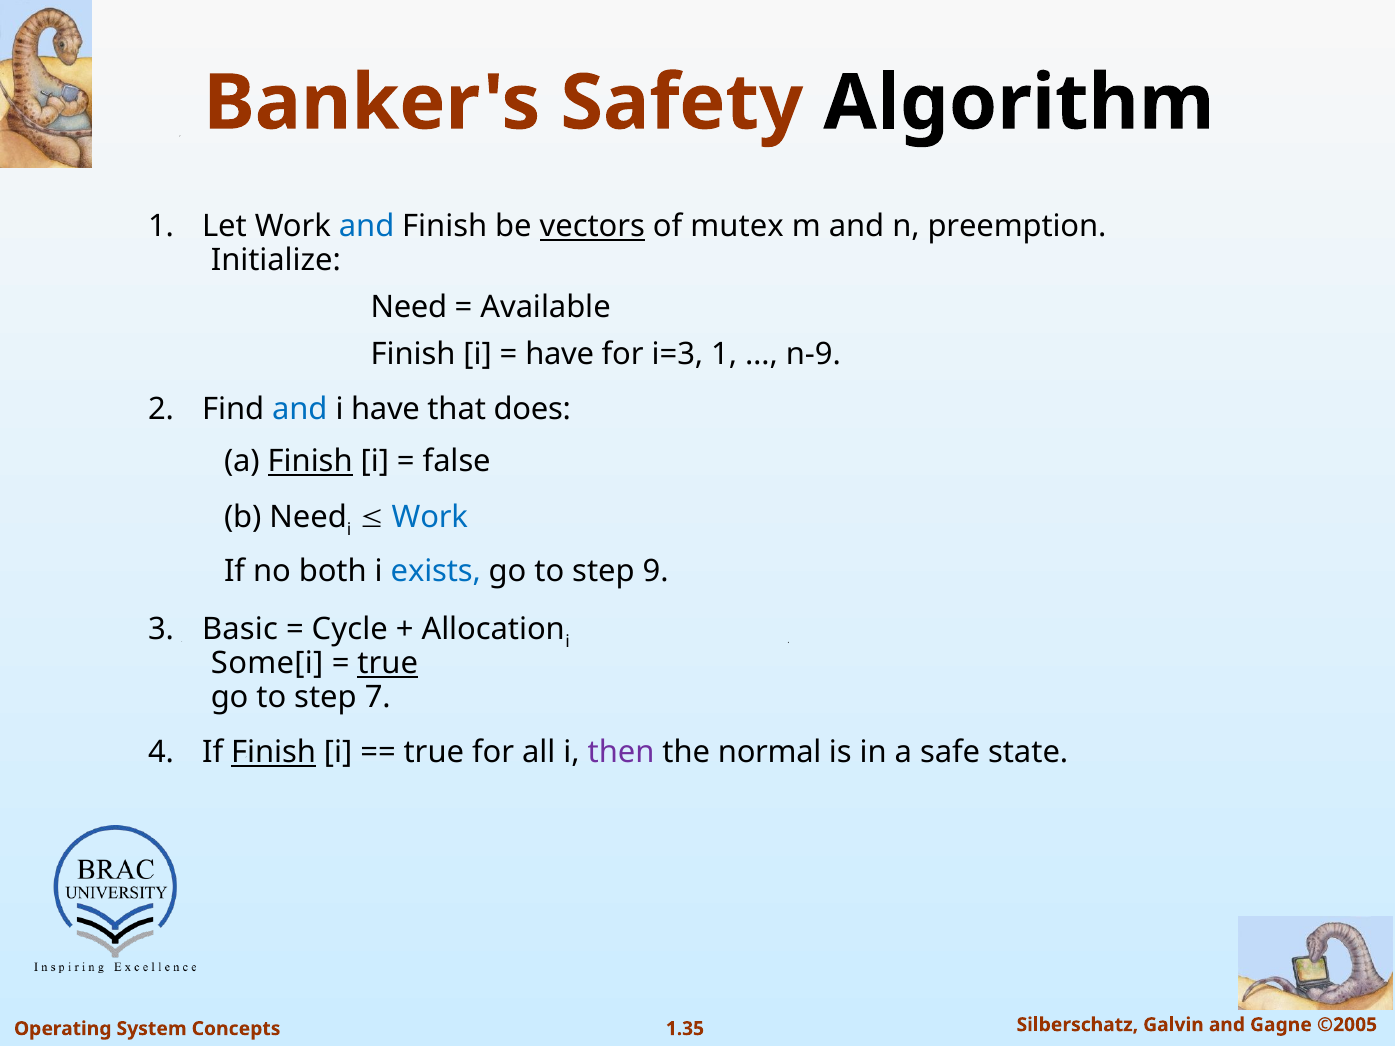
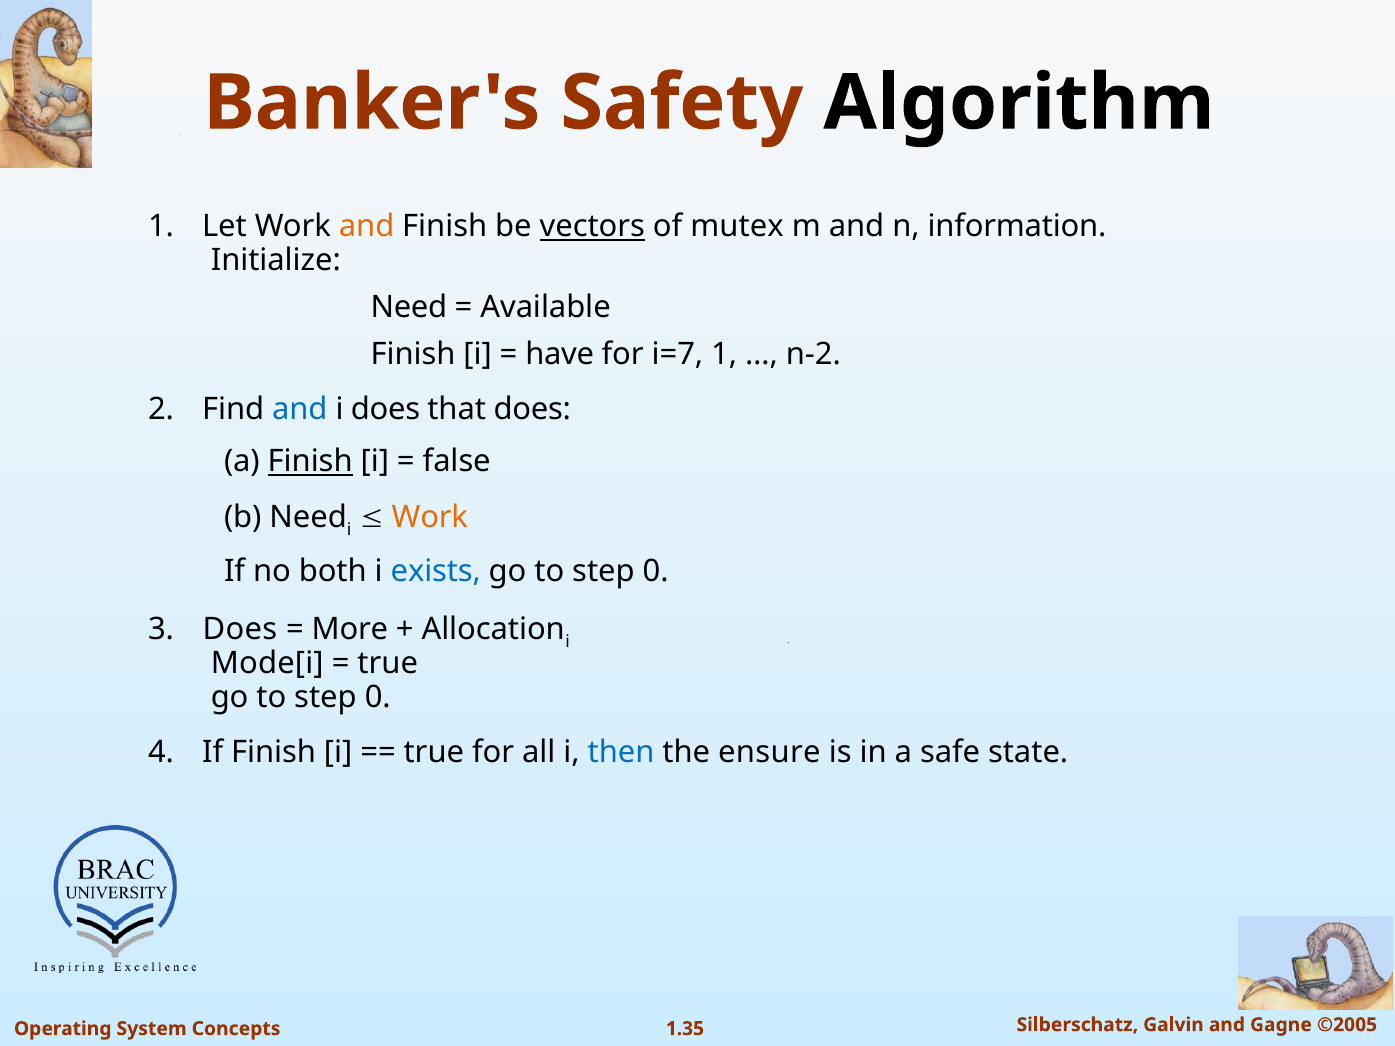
and at (367, 227) colour: blue -> orange
preemption: preemption -> information
i=3: i=3 -> i=7
n-9: n-9 -> n-2
i have: have -> does
Work at (430, 518) colour: blue -> orange
9 at (656, 571): 9 -> 0
3 Basic: Basic -> Does
Cycle: Cycle -> More
Some[i: Some[i -> Mode[i
true at (388, 664) underline: present -> none
7 at (378, 697): 7 -> 0
Finish at (274, 753) underline: present -> none
then colour: purple -> blue
normal: normal -> ensure
